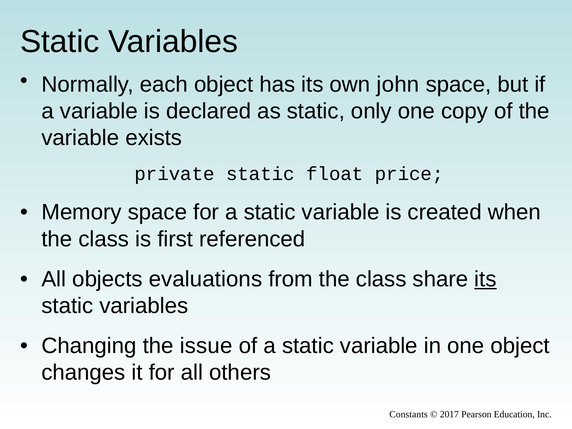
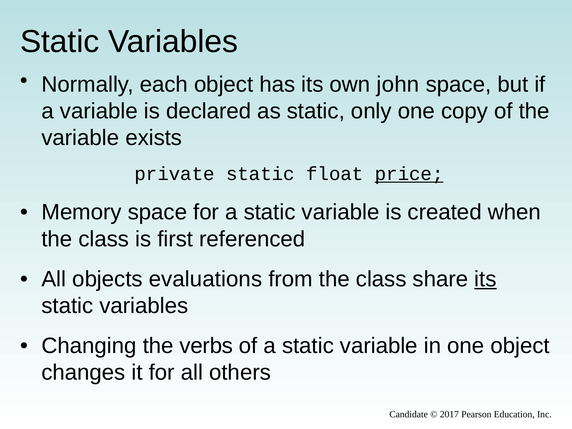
price underline: none -> present
issue: issue -> verbs
Constants: Constants -> Candidate
